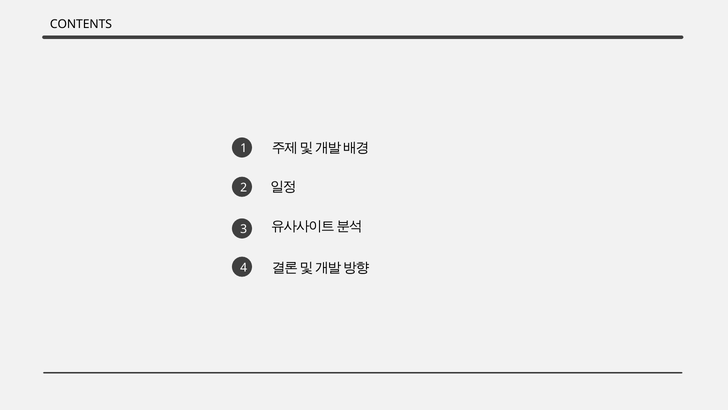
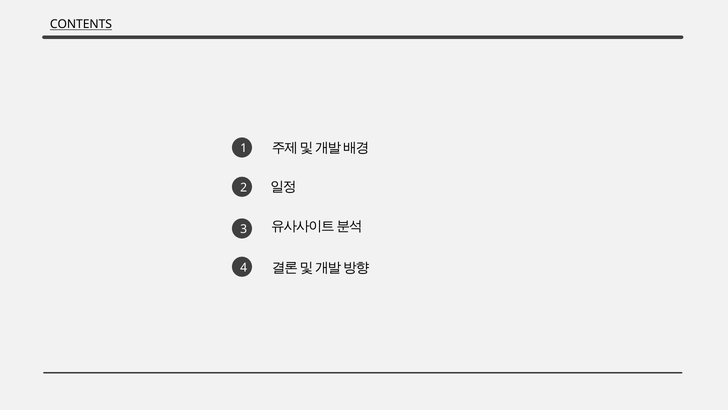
CONTENTS underline: none -> present
